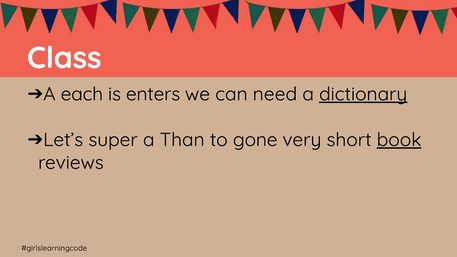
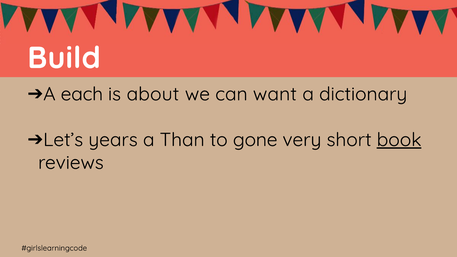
Class: Class -> Build
enters: enters -> about
need: need -> want
dictionary underline: present -> none
super: super -> years
